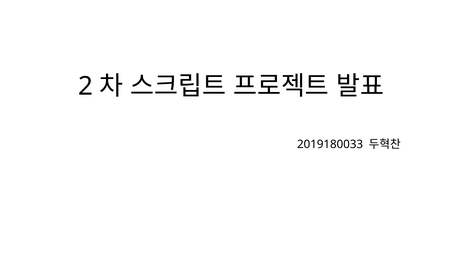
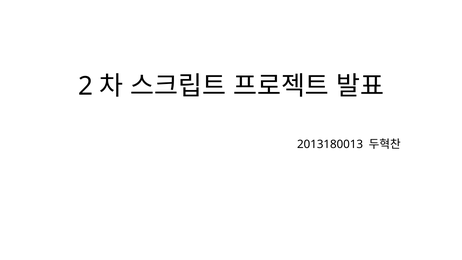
2019180033: 2019180033 -> 2013180013
